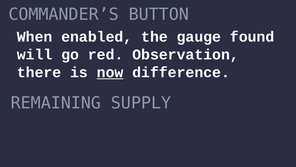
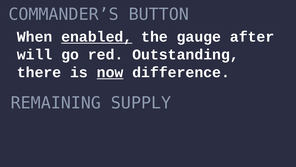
enabled underline: none -> present
found: found -> after
Observation: Observation -> Outstanding
